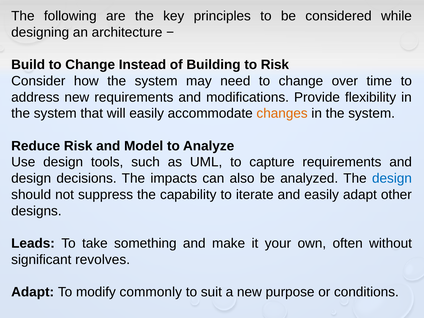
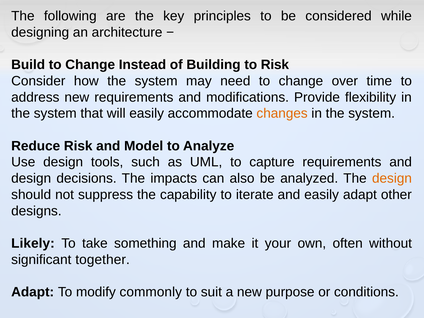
design at (392, 178) colour: blue -> orange
Leads: Leads -> Likely
revolves: revolves -> together
